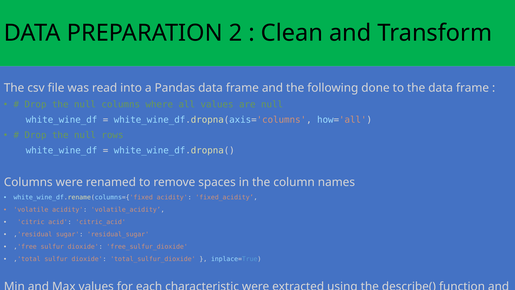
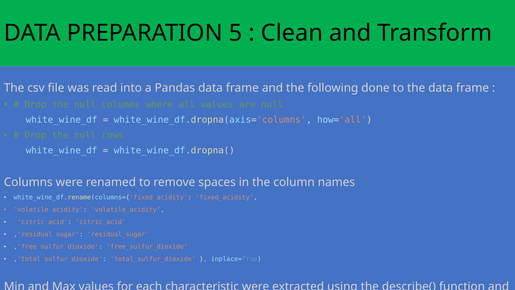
2: 2 -> 5
